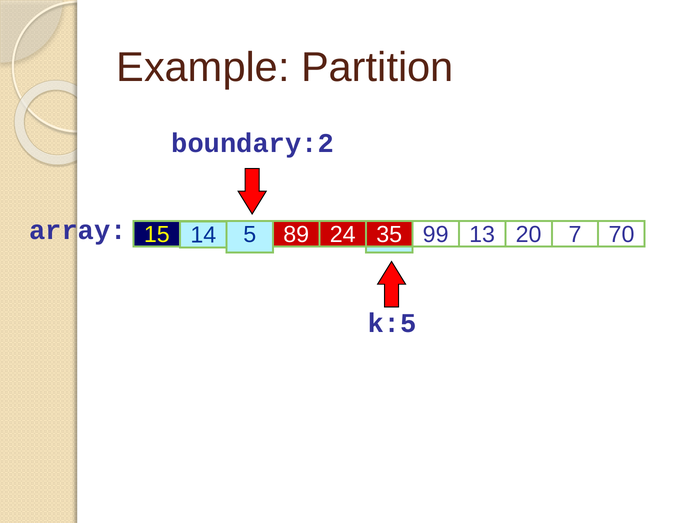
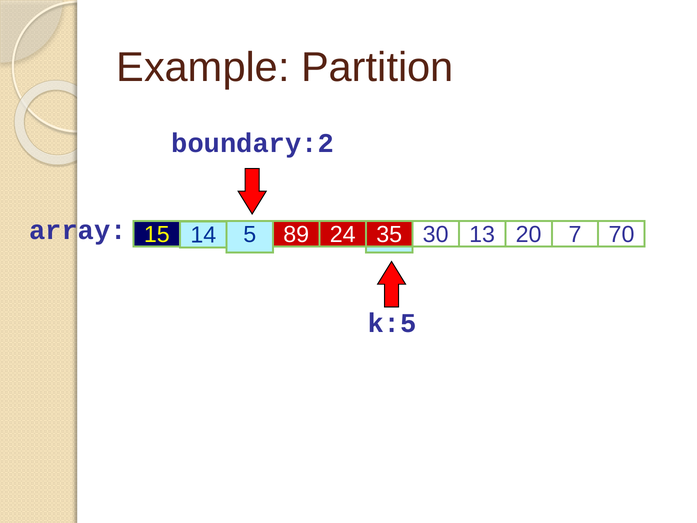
99: 99 -> 30
